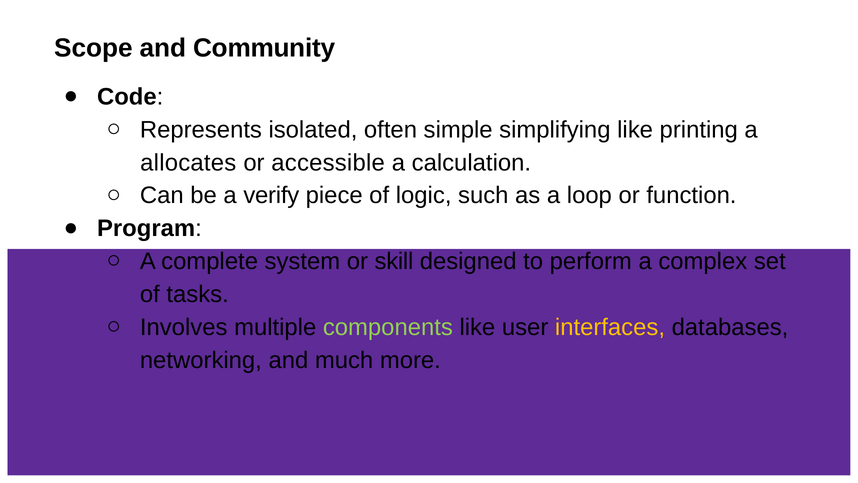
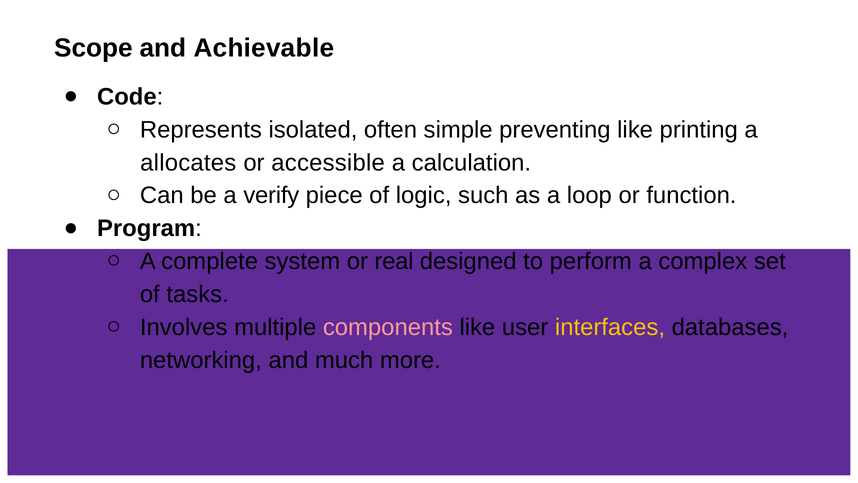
Community: Community -> Achievable
simplifying: simplifying -> preventing
skill: skill -> real
components colour: light green -> pink
